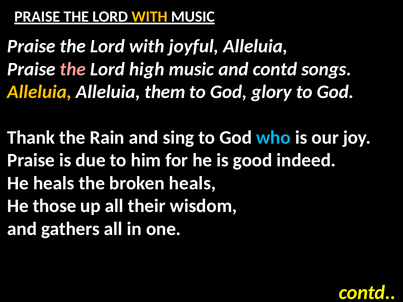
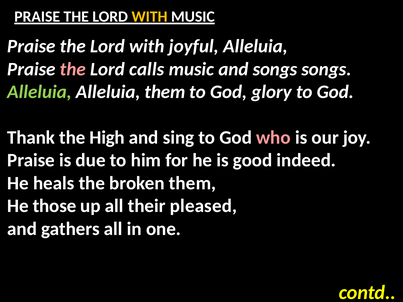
high: high -> calls
and contd: contd -> songs
Alleluia at (40, 92) colour: yellow -> light green
Rain: Rain -> High
who colour: light blue -> pink
broken heals: heals -> them
wisdom: wisdom -> pleased
